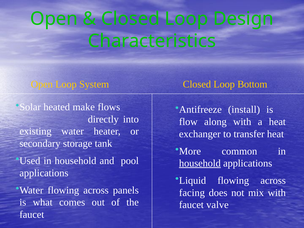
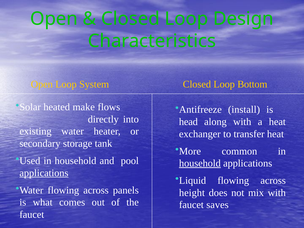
flow: flow -> head
applications at (44, 173) underline: none -> present
facing: facing -> height
valve: valve -> saves
